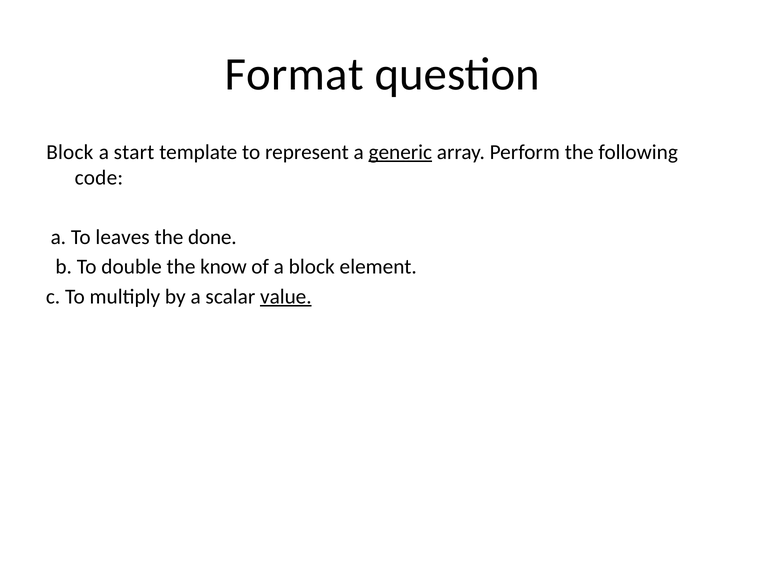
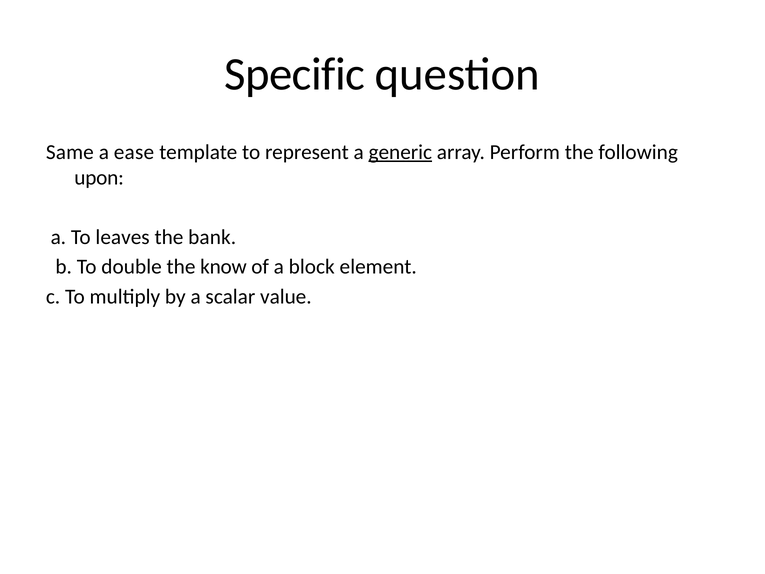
Format: Format -> Specific
Block at (70, 152): Block -> Same
start: start -> ease
code: code -> upon
done: done -> bank
value underline: present -> none
